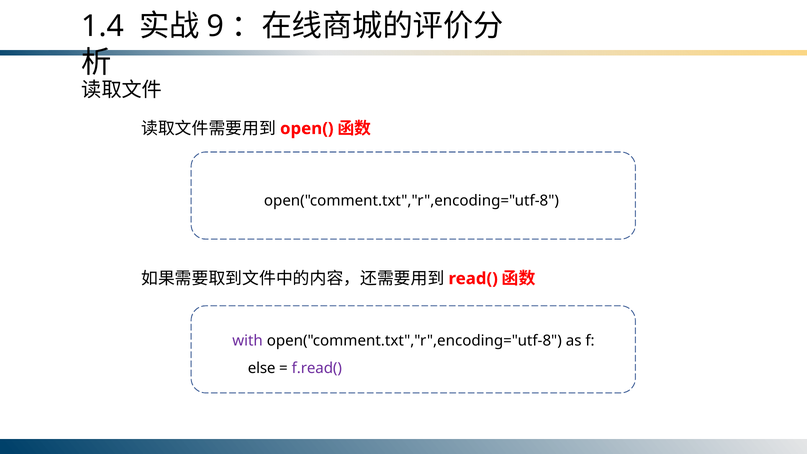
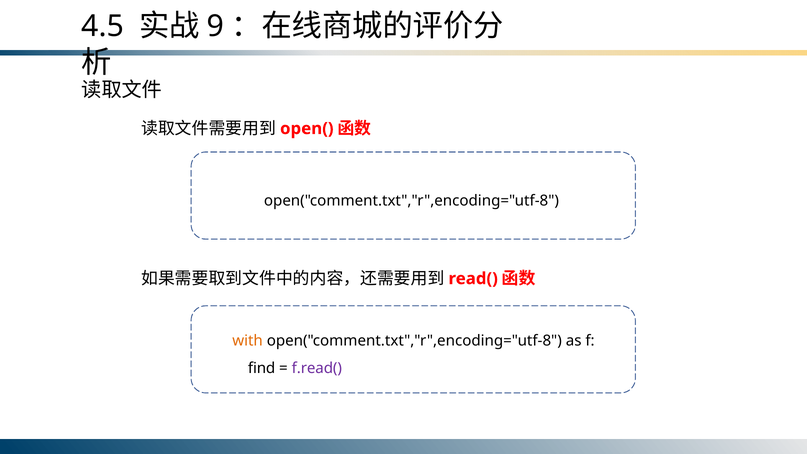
1.4: 1.4 -> 4.5
with colour: purple -> orange
else: else -> find
